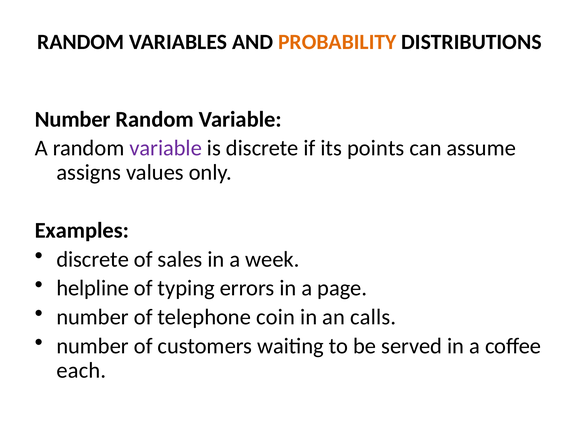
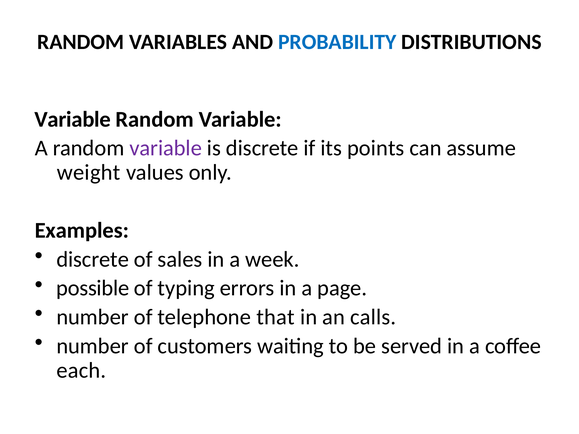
PROBABILITY colour: orange -> blue
Number at (73, 119): Number -> Variable
assigns: assigns -> weight
helpline: helpline -> possible
coin: coin -> that
